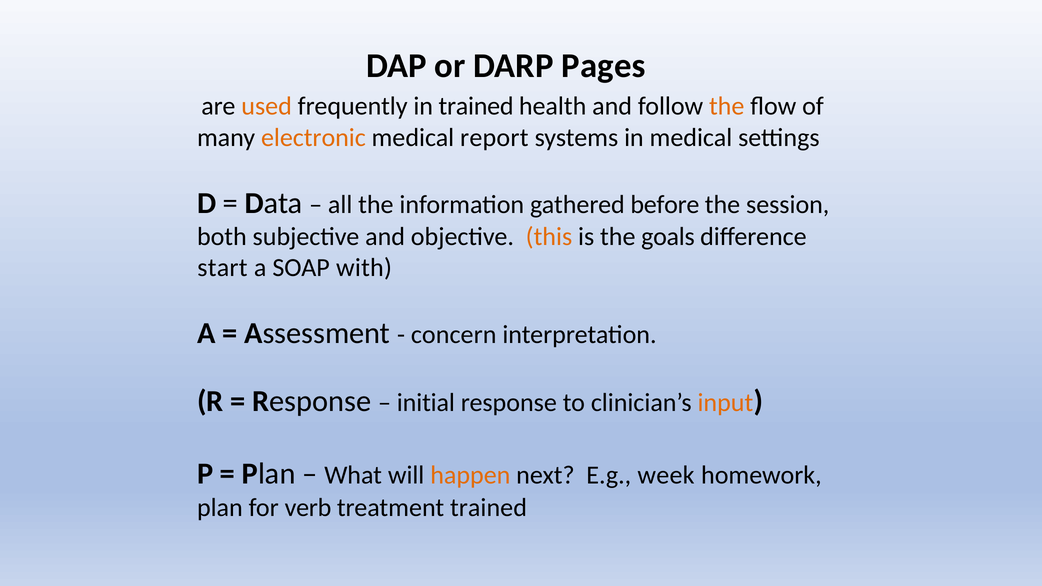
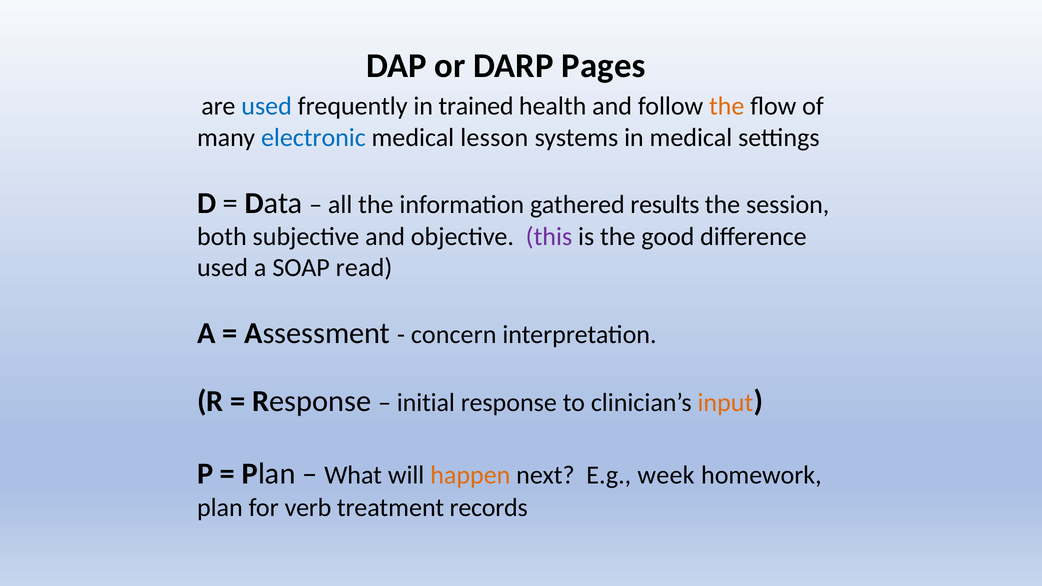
used at (267, 106) colour: orange -> blue
electronic colour: orange -> blue
report: report -> lesson
before: before -> results
this colour: orange -> purple
goals: goals -> good
start at (222, 268): start -> used
with: with -> read
treatment trained: trained -> records
